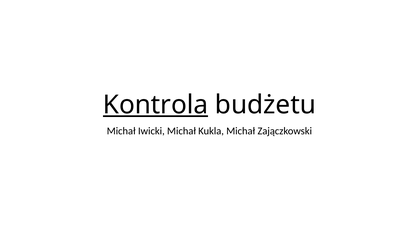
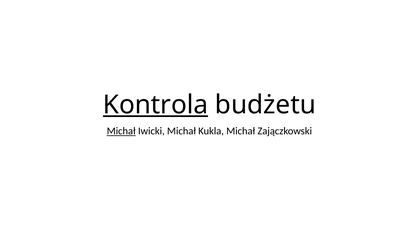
Michał at (121, 131) underline: none -> present
